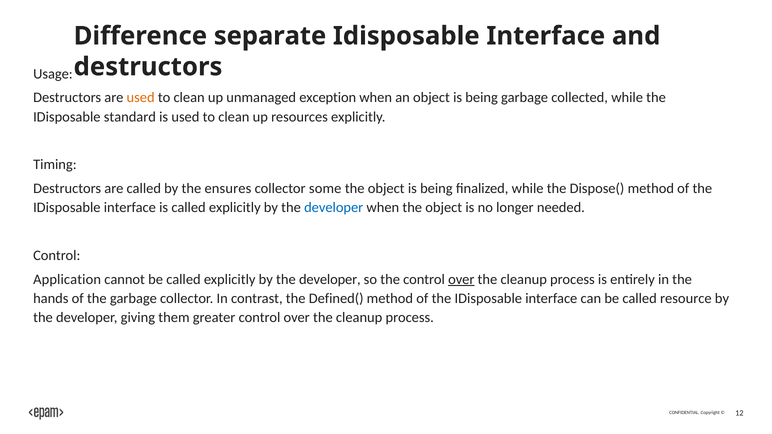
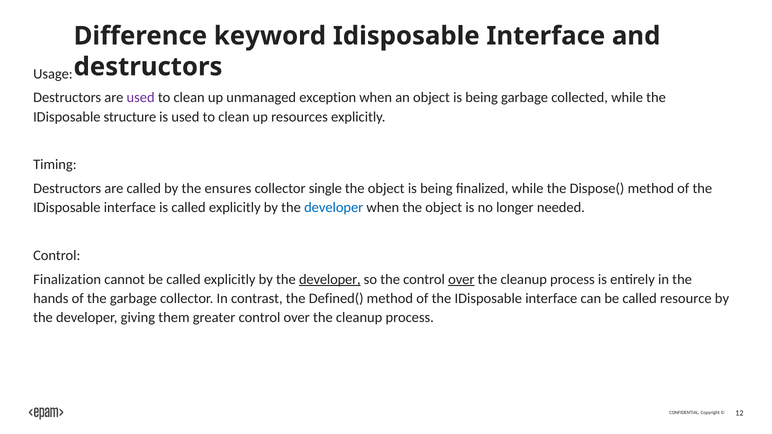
separate: separate -> keyword
used at (141, 98) colour: orange -> purple
standard: standard -> structure
some: some -> single
Application: Application -> Finalization
developer at (330, 280) underline: none -> present
